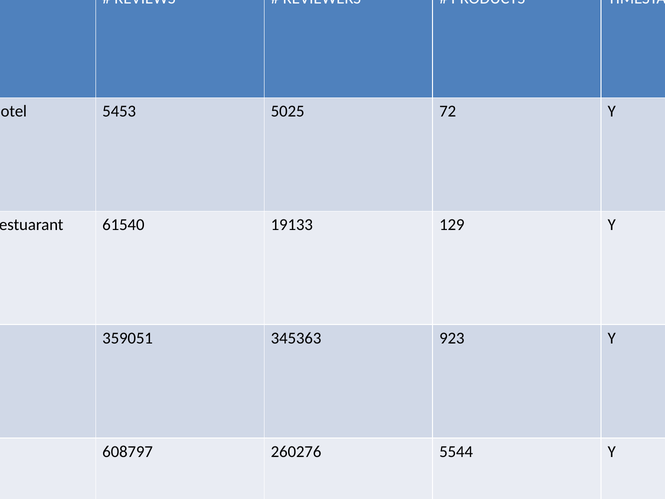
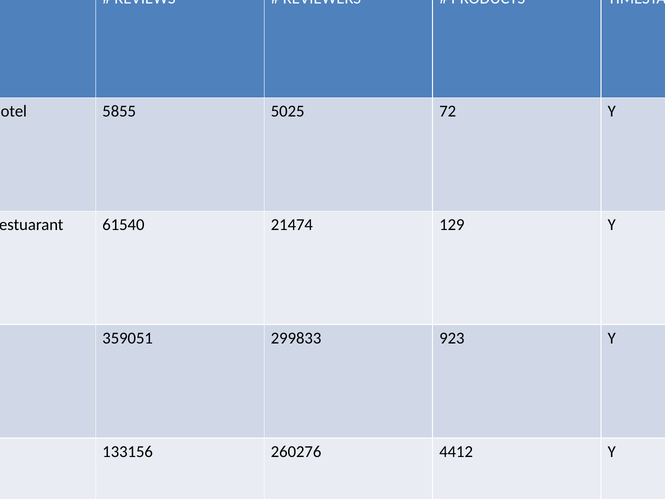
5453: 5453 -> 5855
19133: 19133 -> 21474
345363: 345363 -> 299833
608797: 608797 -> 133156
5544: 5544 -> 4412
